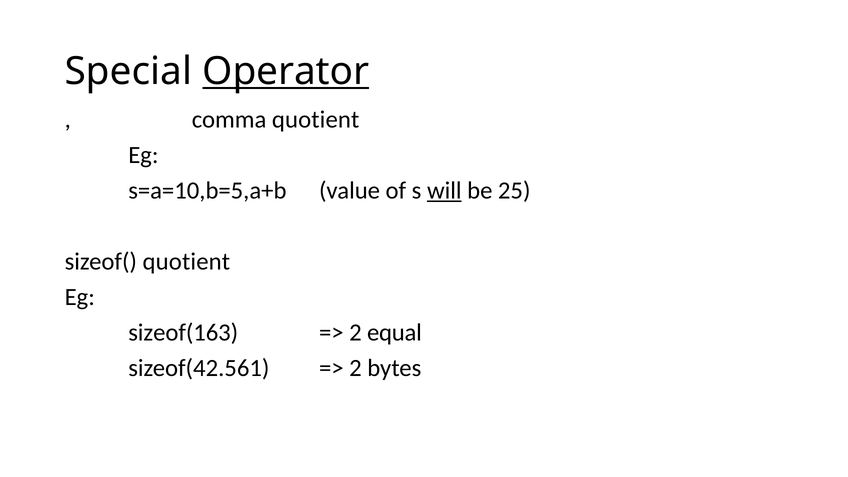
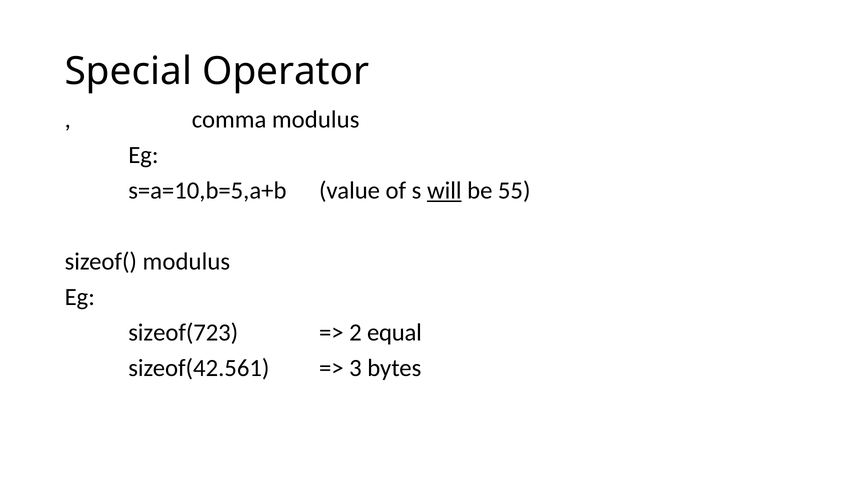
Operator underline: present -> none
comma quotient: quotient -> modulus
25: 25 -> 55
sizeof( quotient: quotient -> modulus
sizeof(163: sizeof(163 -> sizeof(723
2 at (355, 368): 2 -> 3
